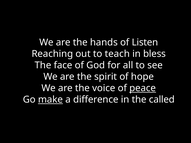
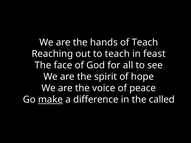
of Listen: Listen -> Teach
bless: bless -> feast
peace underline: present -> none
